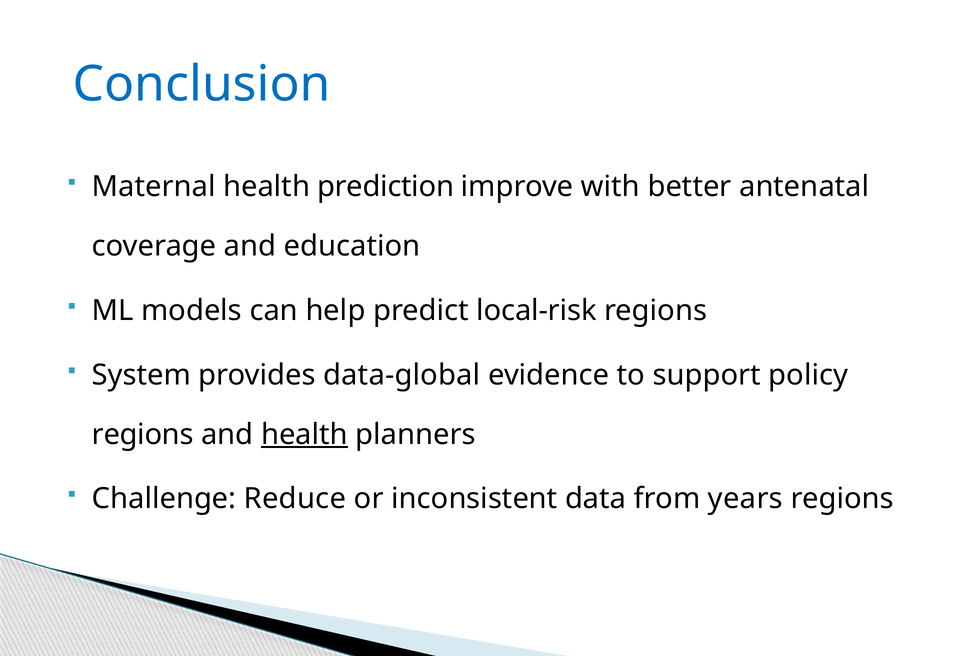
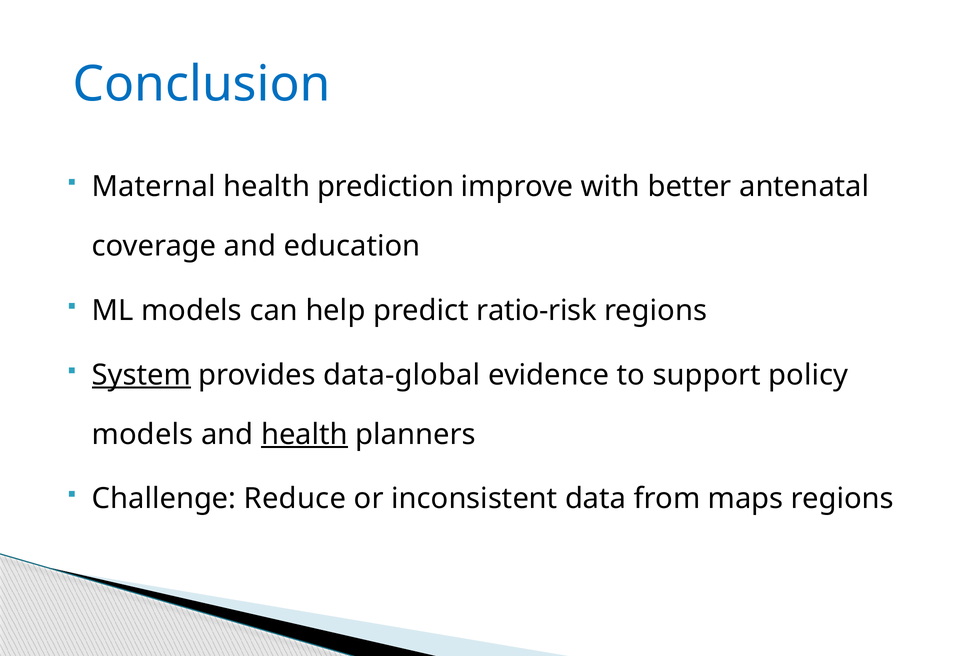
local-risk: local-risk -> ratio-risk
System underline: none -> present
regions at (143, 435): regions -> models
years: years -> maps
